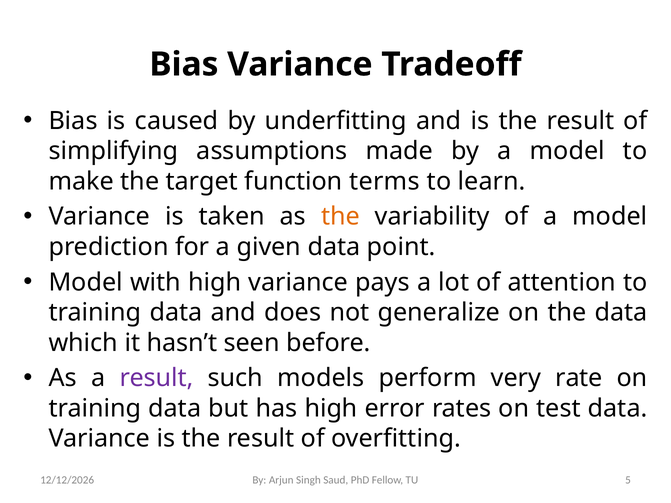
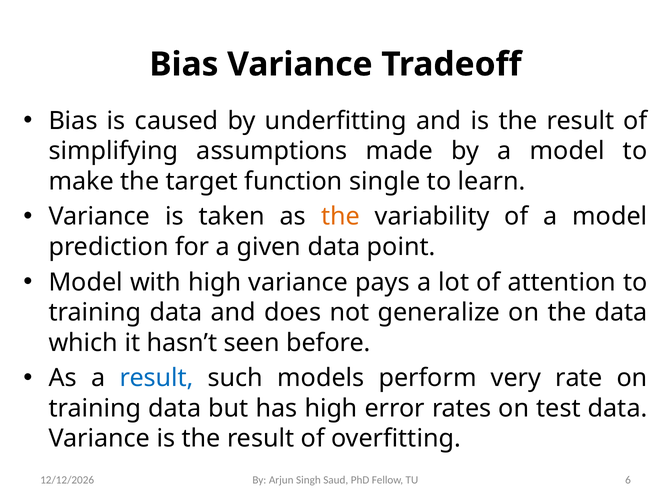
terms: terms -> single
result at (157, 378) colour: purple -> blue
5: 5 -> 6
